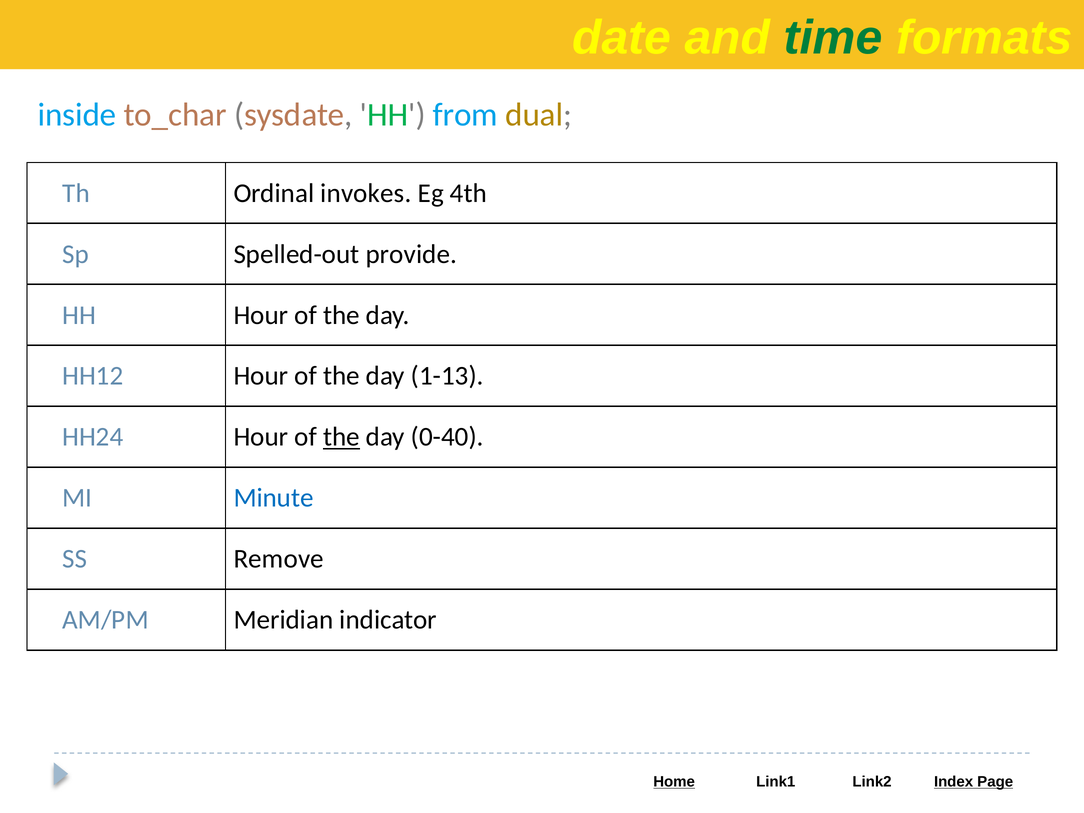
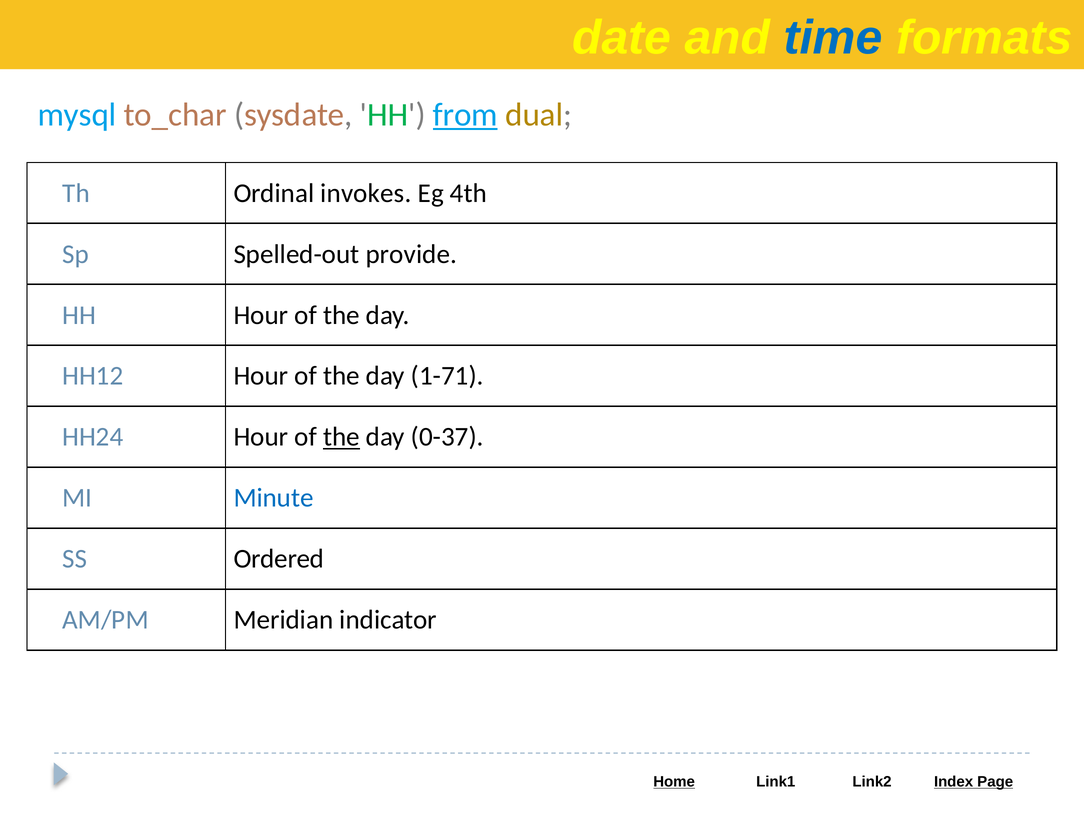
time colour: green -> blue
inside: inside -> mysql
from underline: none -> present
1-13: 1-13 -> 1-71
0-40: 0-40 -> 0-37
Remove: Remove -> Ordered
